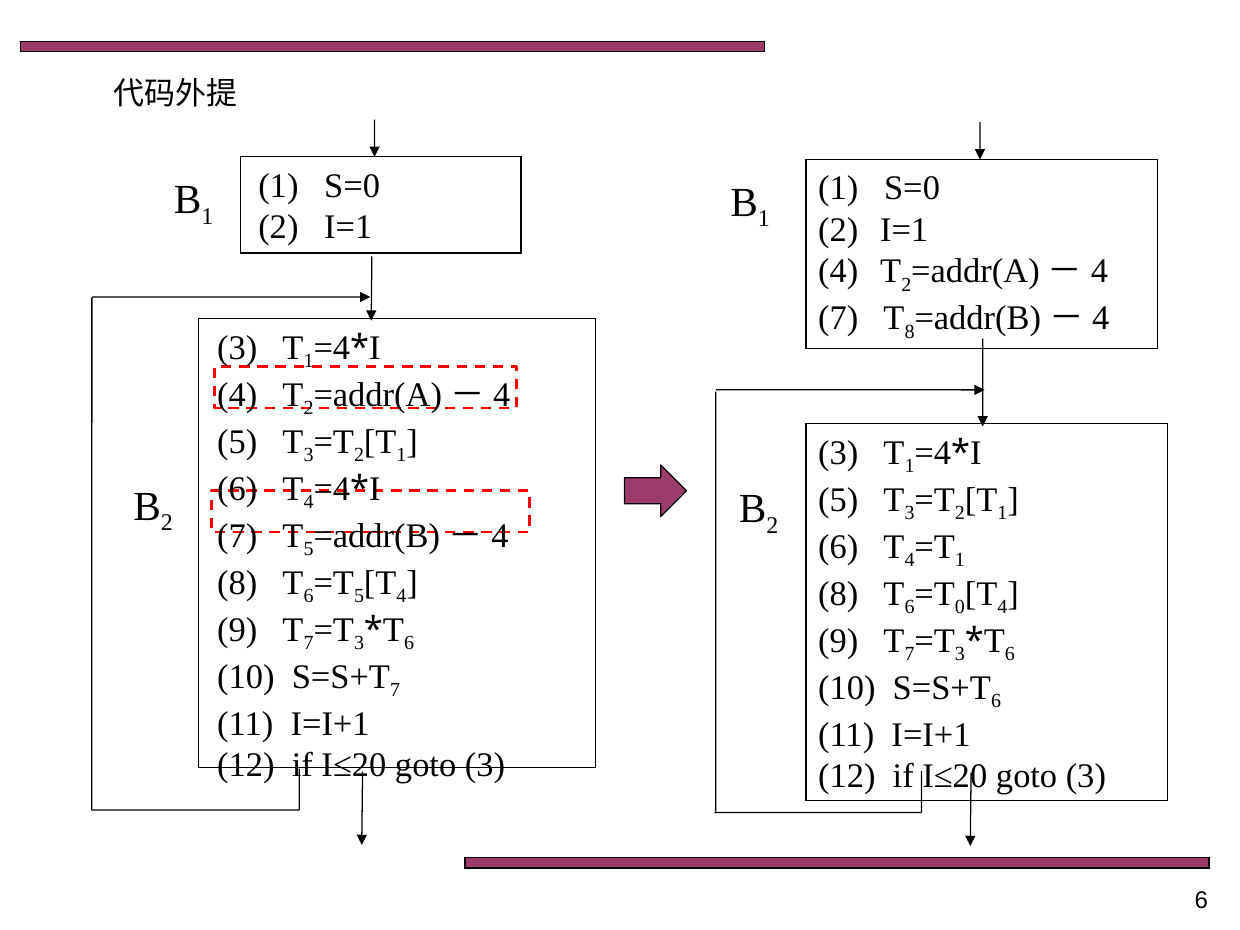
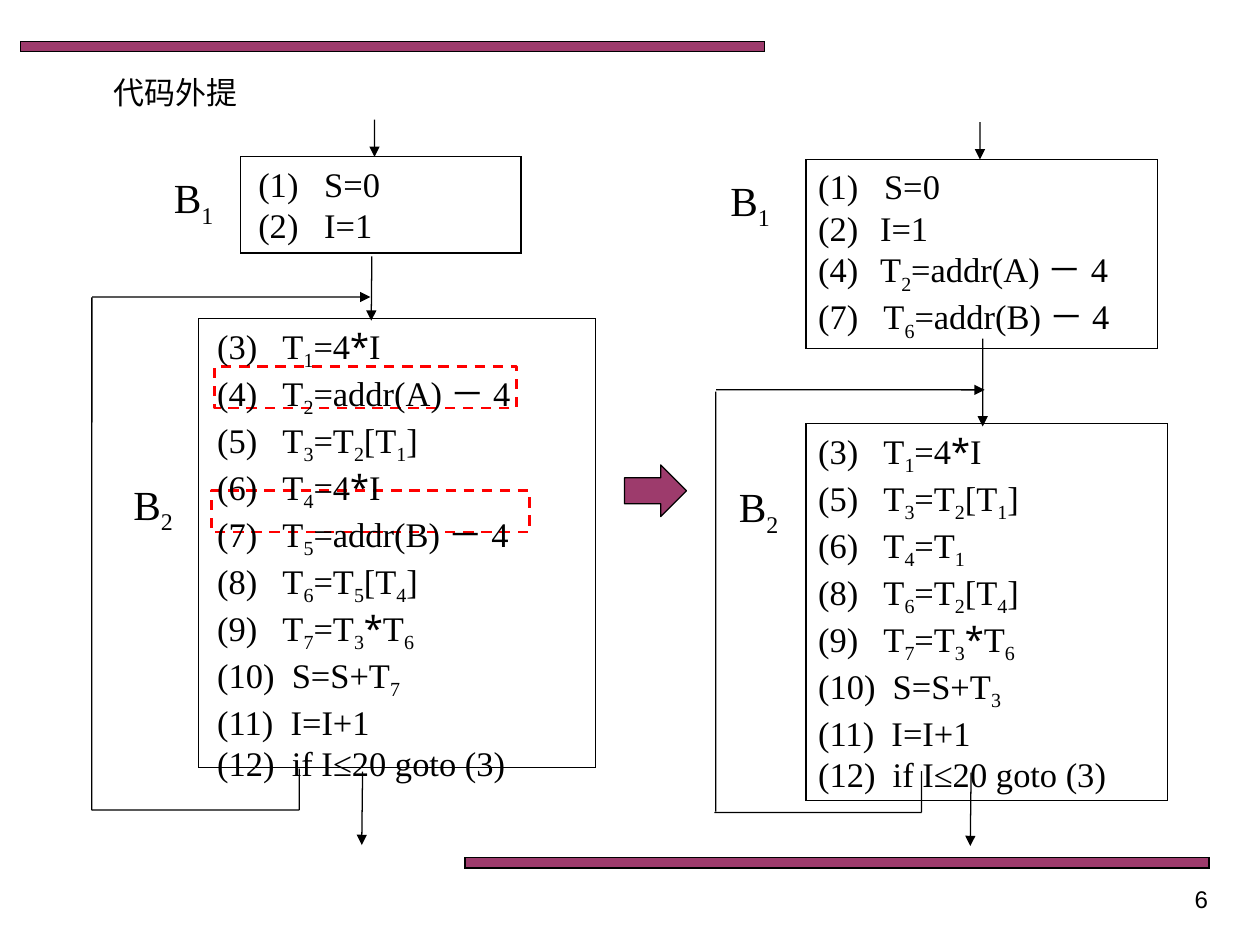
8 at (910, 332): 8 -> 6
0 at (960, 607): 0 -> 2
6 at (996, 701): 6 -> 3
